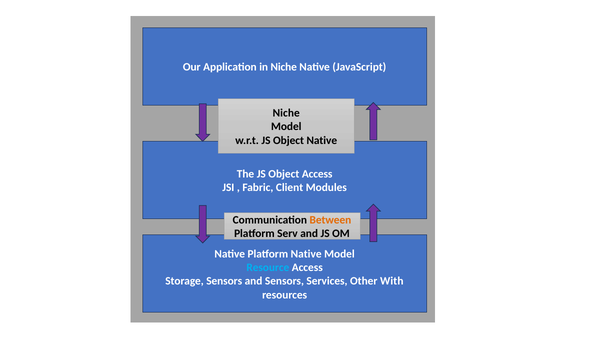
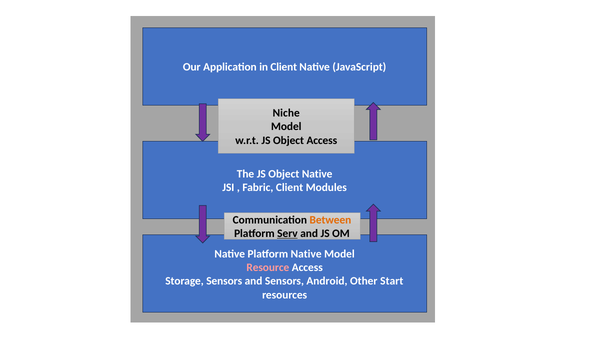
in Niche: Niche -> Client
Object Native: Native -> Access
Object Access: Access -> Native
Serv underline: none -> present
Resource colour: light blue -> pink
Services: Services -> Android
With: With -> Start
